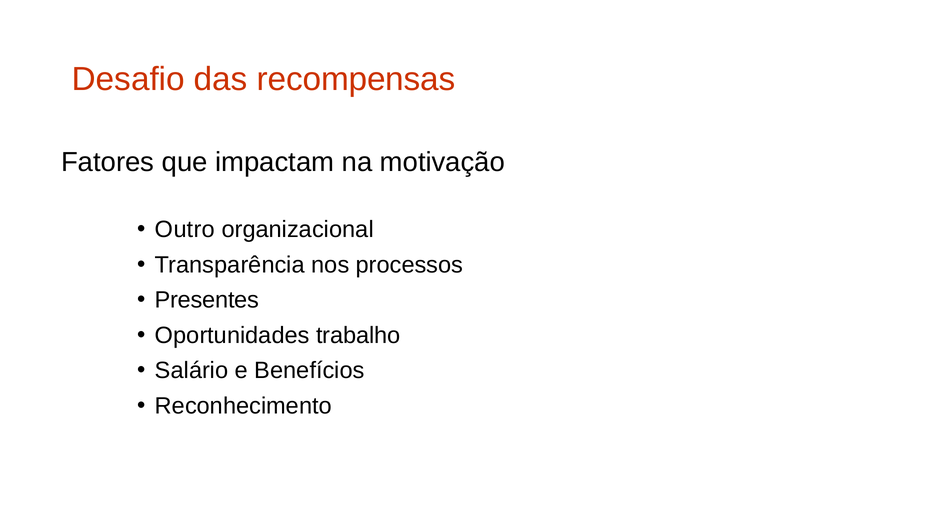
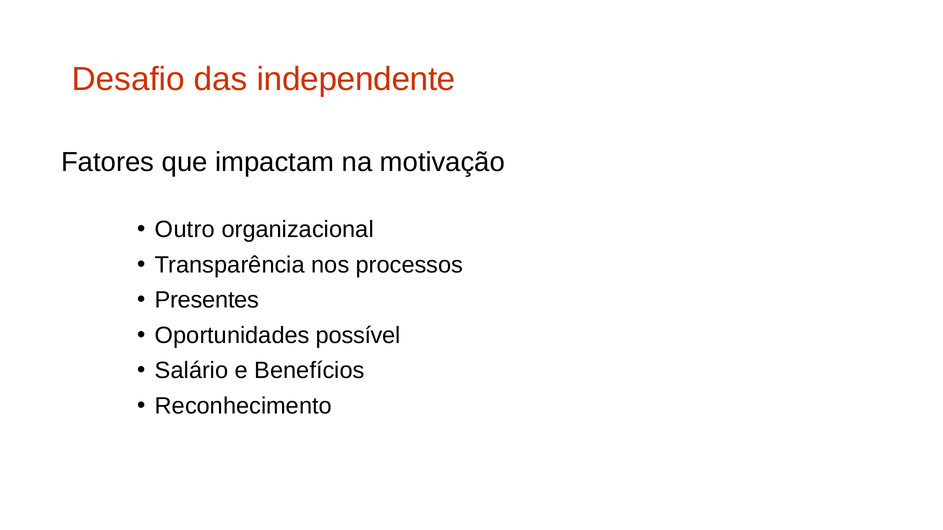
recompensas: recompensas -> independente
trabalho: trabalho -> possível
